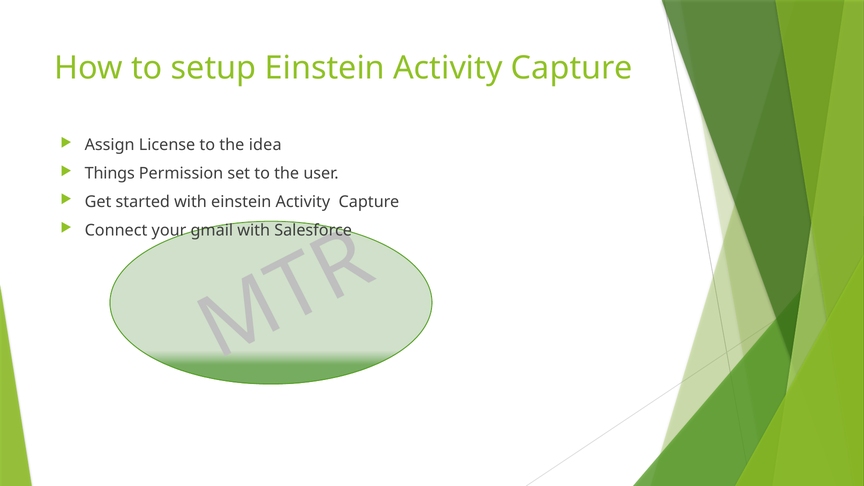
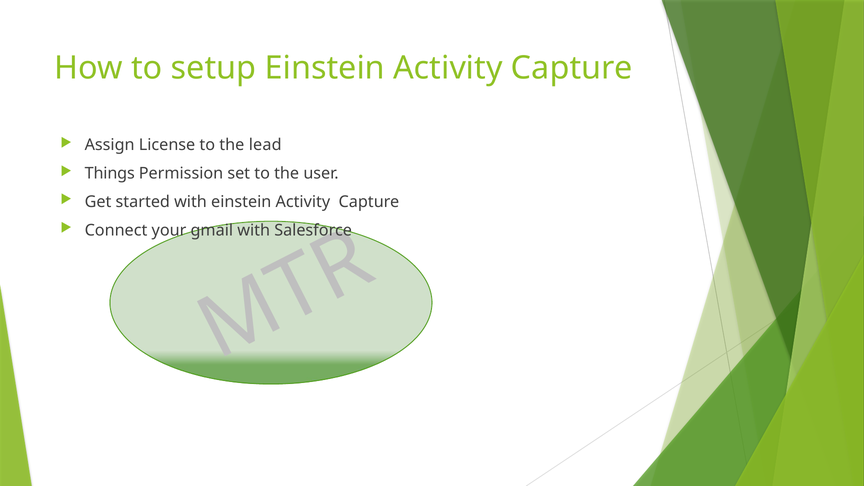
idea: idea -> lead
